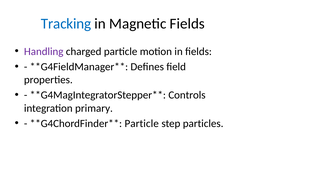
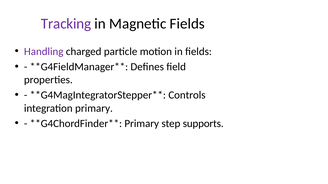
Tracking colour: blue -> purple
Particle at (142, 124): Particle -> Primary
particles: particles -> supports
